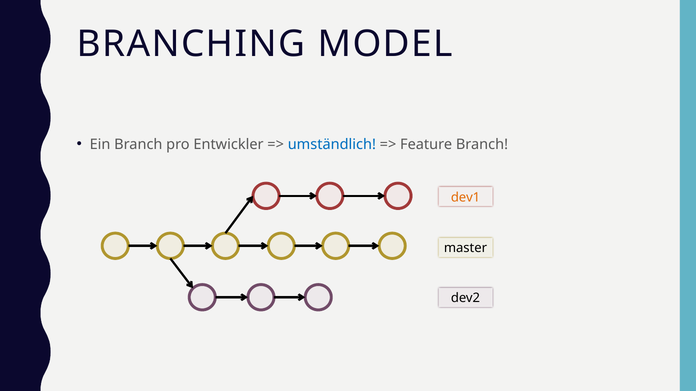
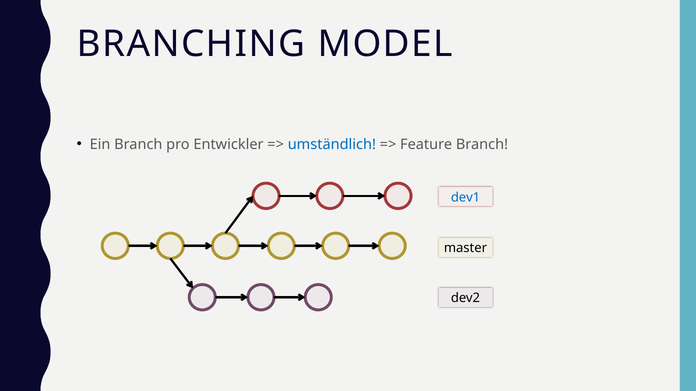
dev1 colour: orange -> blue
